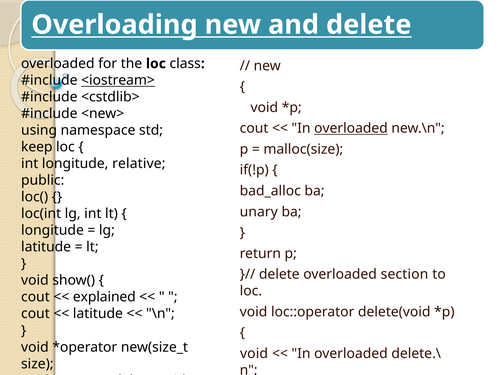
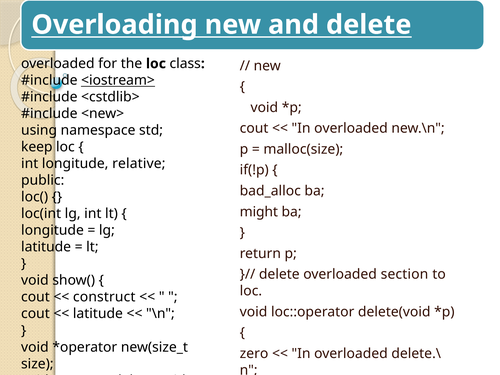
overloaded at (351, 128) underline: present -> none
unary: unary -> might
explained: explained -> construct
void at (254, 354): void -> zero
